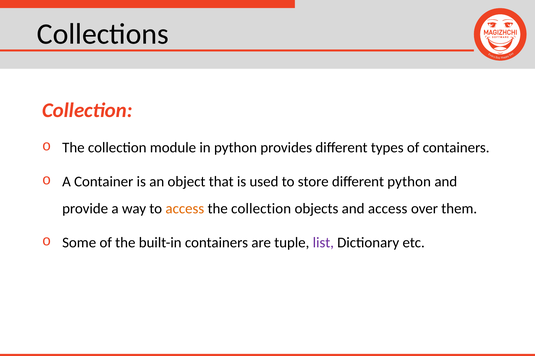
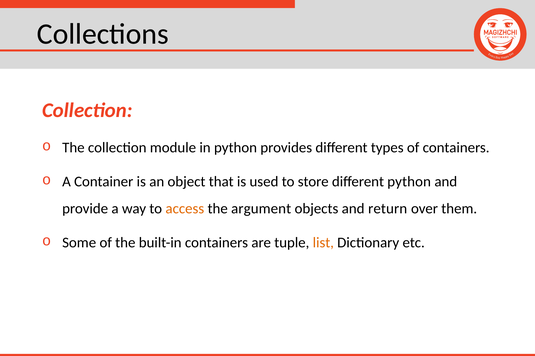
collection at (261, 209): collection -> argument
and access: access -> return
list colour: purple -> orange
